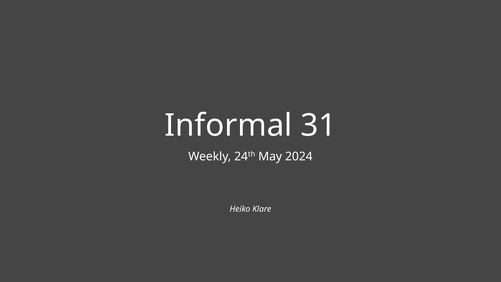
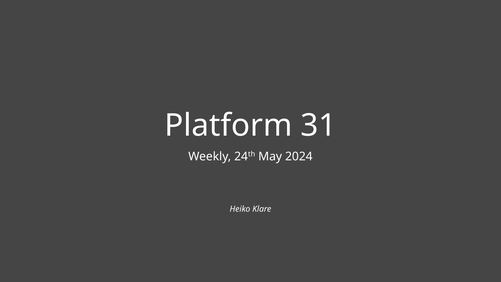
Informal: Informal -> Platform
